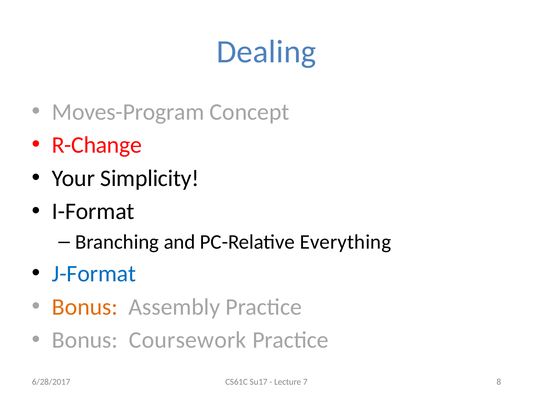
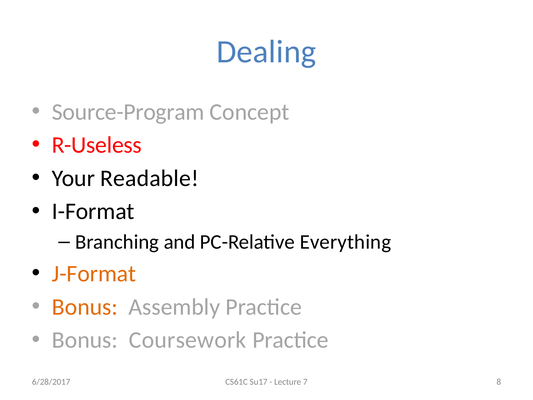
Moves-Program: Moves-Program -> Source-Program
R-Change: R-Change -> R-Useless
Simplicity: Simplicity -> Readable
J-Format colour: blue -> orange
